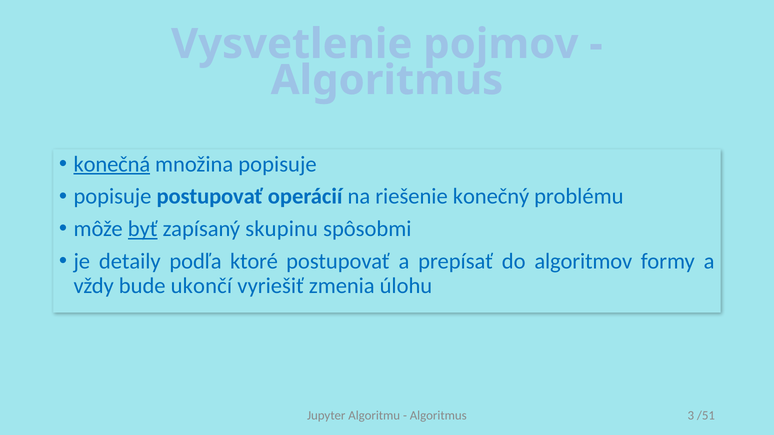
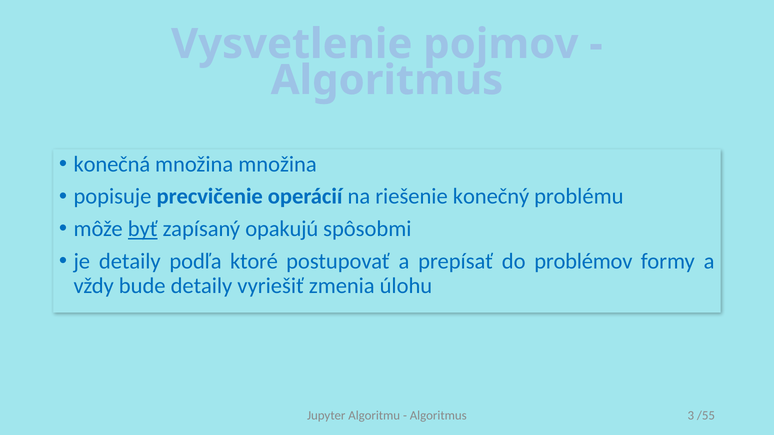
konečná underline: present -> none
množina popisuje: popisuje -> množina
popisuje postupovať: postupovať -> precvičenie
skupinu: skupinu -> opakujú
algoritmov: algoritmov -> problémov
bude ukončí: ukončí -> detaily
/51: /51 -> /55
